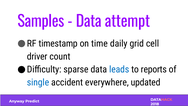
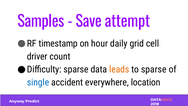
Data at (89, 22): Data -> Save
time: time -> hour
leads colour: blue -> orange
to reports: reports -> sparse
updated: updated -> location
